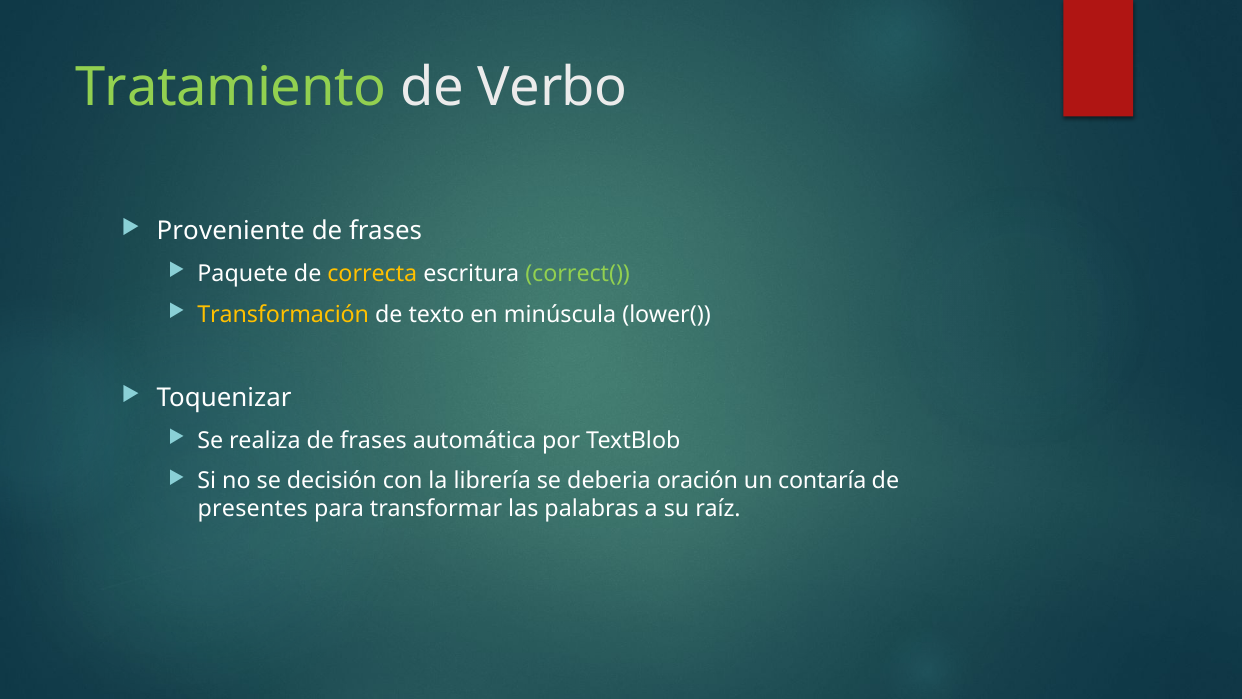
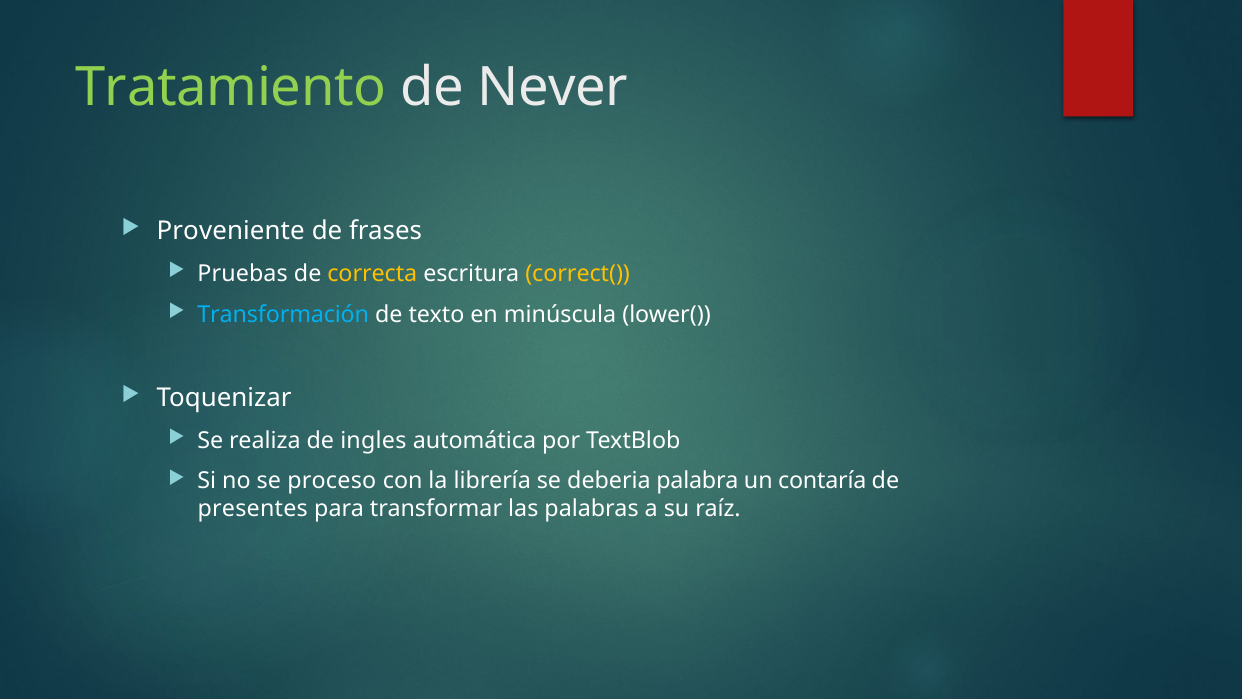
Verbo: Verbo -> Never
Paquete: Paquete -> Pruebas
correct( colour: light green -> yellow
Transformación colour: yellow -> light blue
realiza de frases: frases -> ingles
decisión: decisión -> proceso
oración: oración -> palabra
